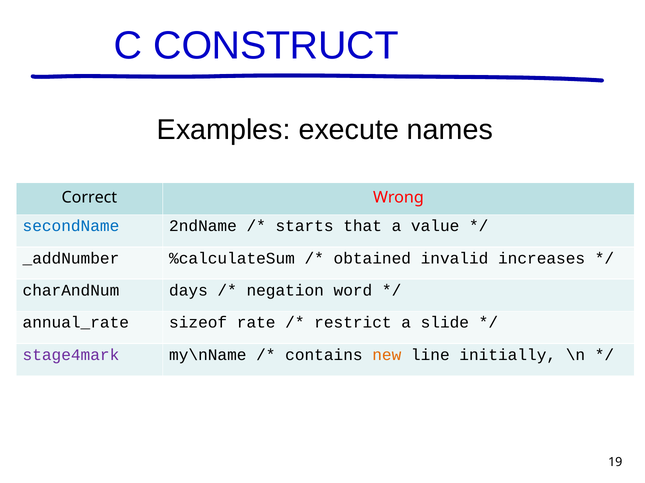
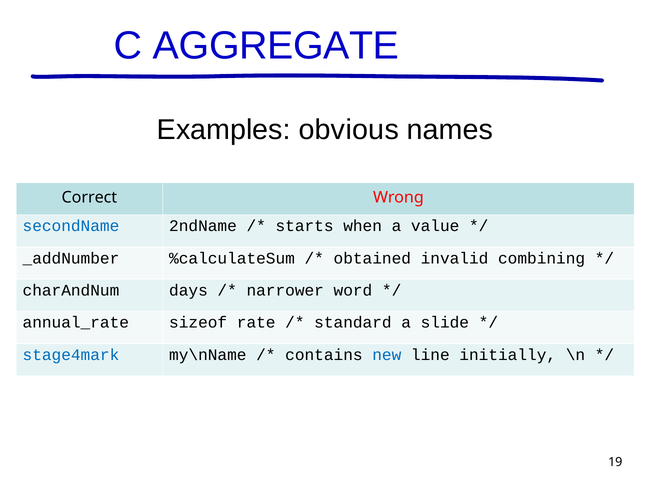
CONSTRUCT: CONSTRUCT -> AGGREGATE
execute: execute -> obvious
that: that -> when
increases: increases -> combining
negation: negation -> narrower
restrict: restrict -> standard
stage4mark colour: purple -> blue
new colour: orange -> blue
